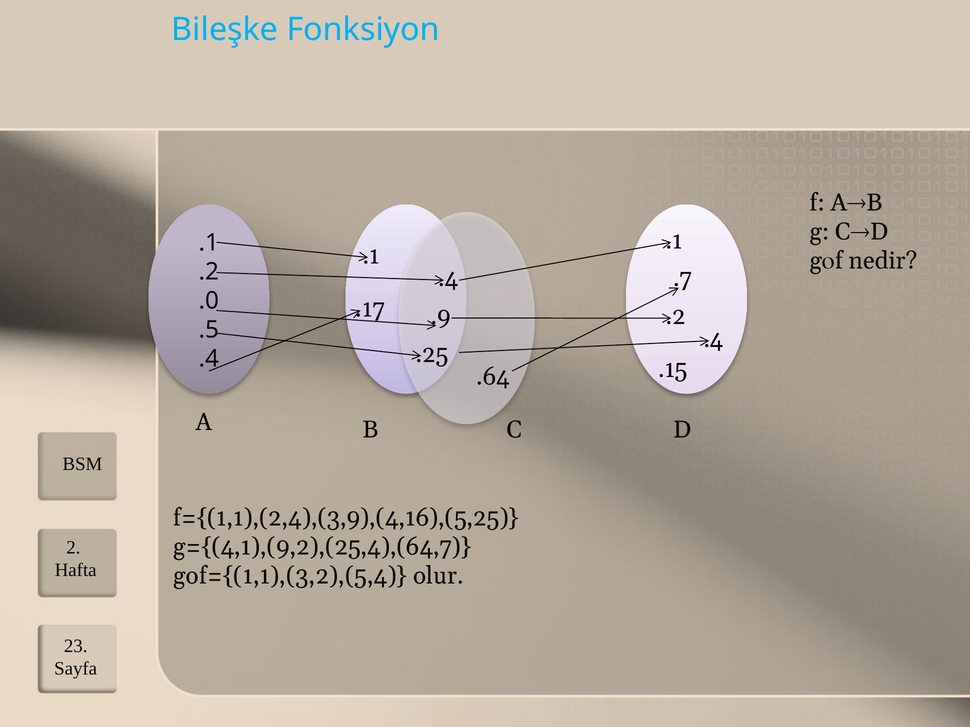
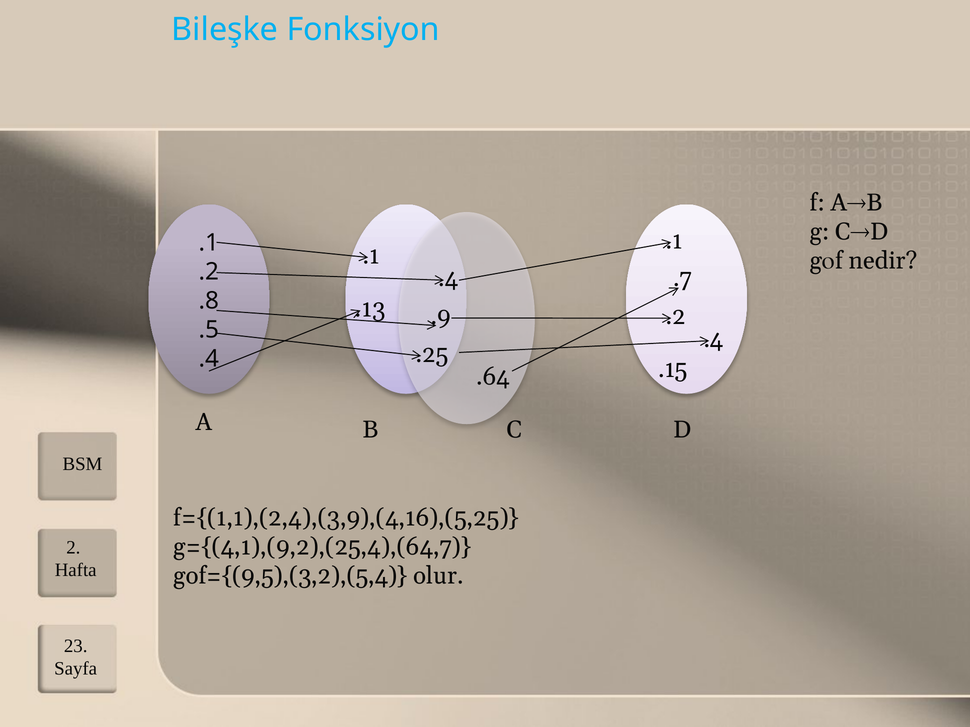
.0: .0 -> .8
.17: .17 -> .13
gof={(1,1),(3,2),(5,4: gof={(1,1),(3,2),(5,4 -> gof={(9,5),(3,2),(5,4
